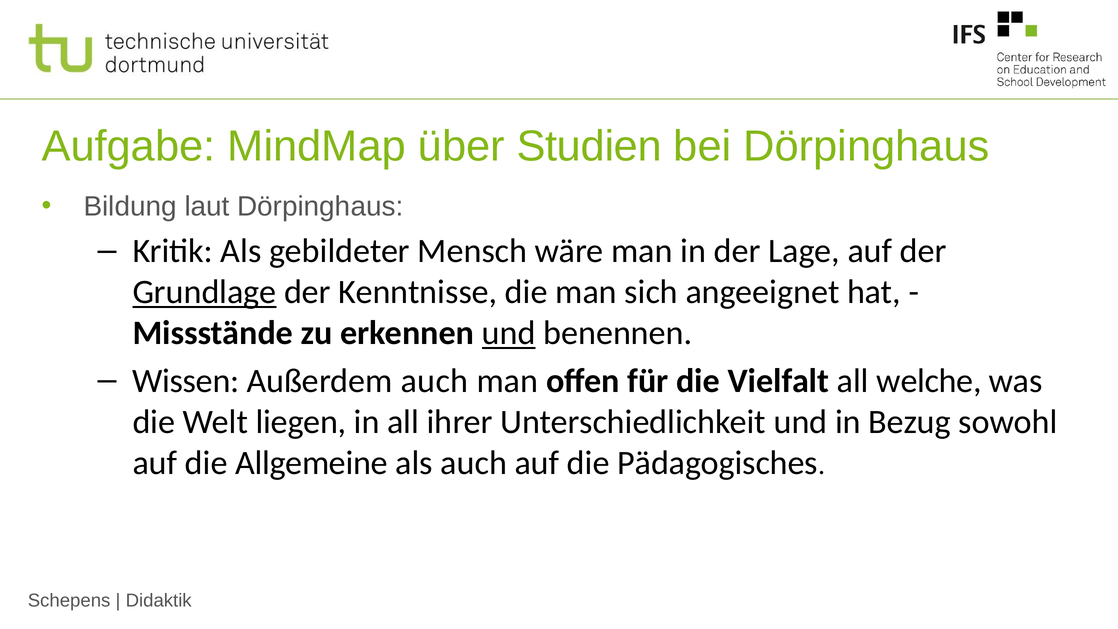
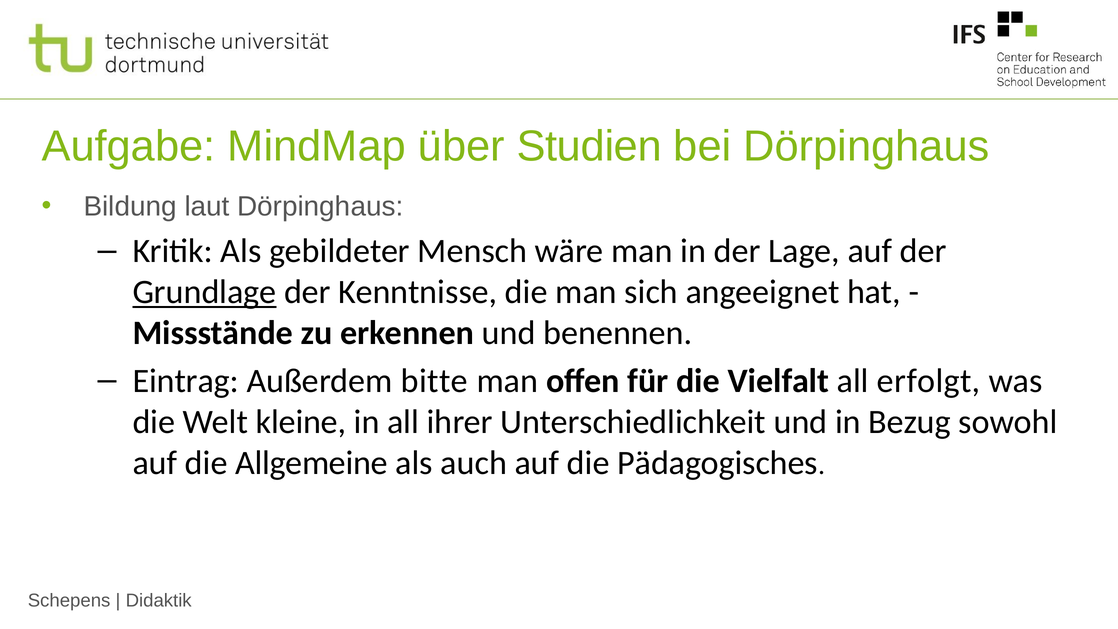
und at (509, 333) underline: present -> none
Wissen: Wissen -> Eintrag
Außerdem auch: auch -> bitte
welche: welche -> erfolgt
liegen: liegen -> kleine
